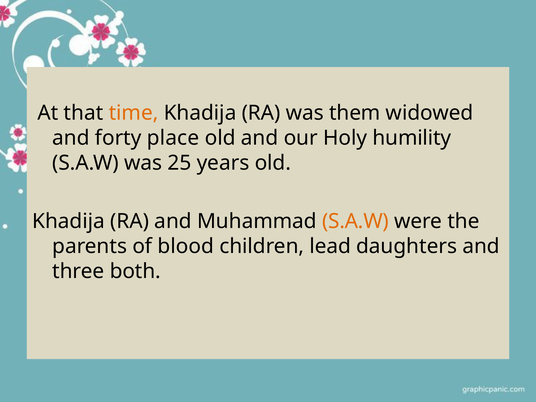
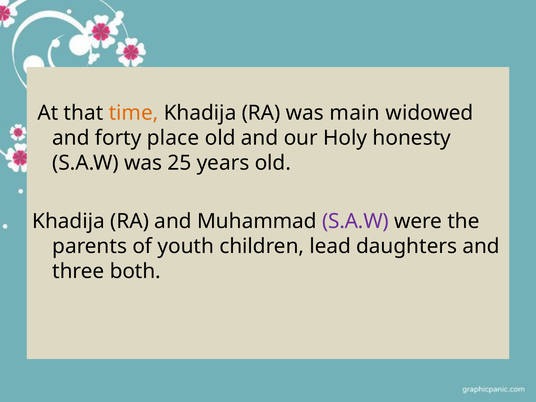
them: them -> main
humility: humility -> honesty
S.A.W at (355, 221) colour: orange -> purple
blood: blood -> youth
